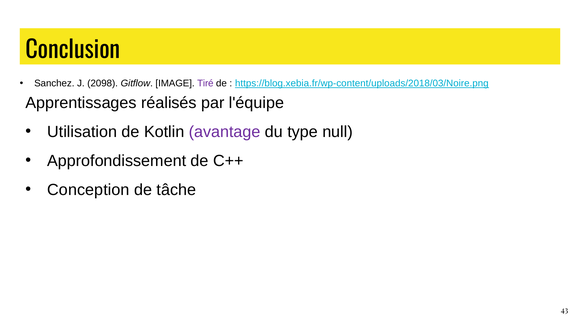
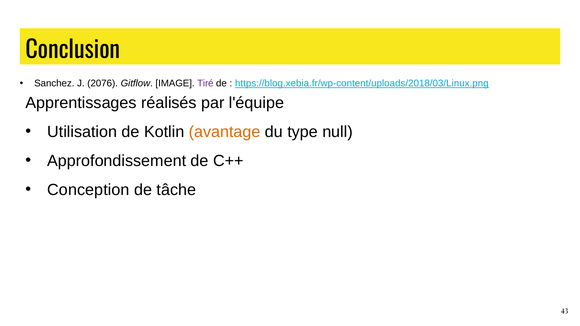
2098: 2098 -> 2076
https://blog.xebia.fr/wp-content/uploads/2018/03/Noire.png: https://blog.xebia.fr/wp-content/uploads/2018/03/Noire.png -> https://blog.xebia.fr/wp-content/uploads/2018/03/Linux.png
avantage colour: purple -> orange
